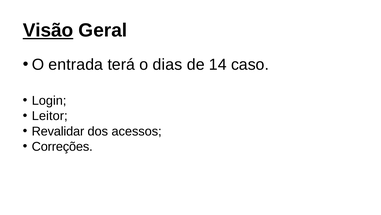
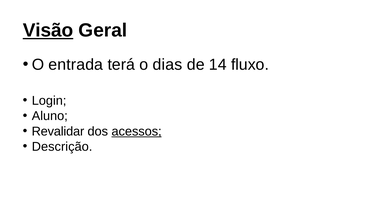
caso: caso -> fluxo
Leitor: Leitor -> Aluno
acessos underline: none -> present
Correções: Correções -> Descrição
